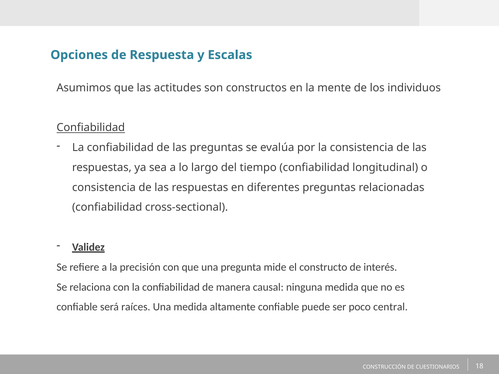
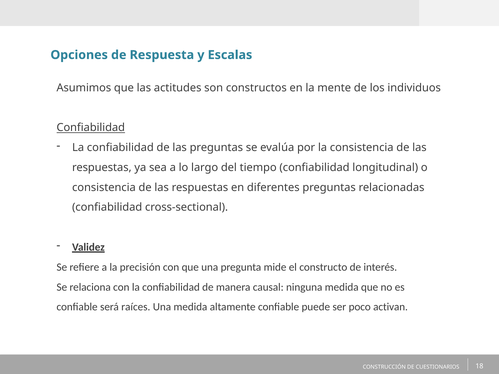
central: central -> activan
